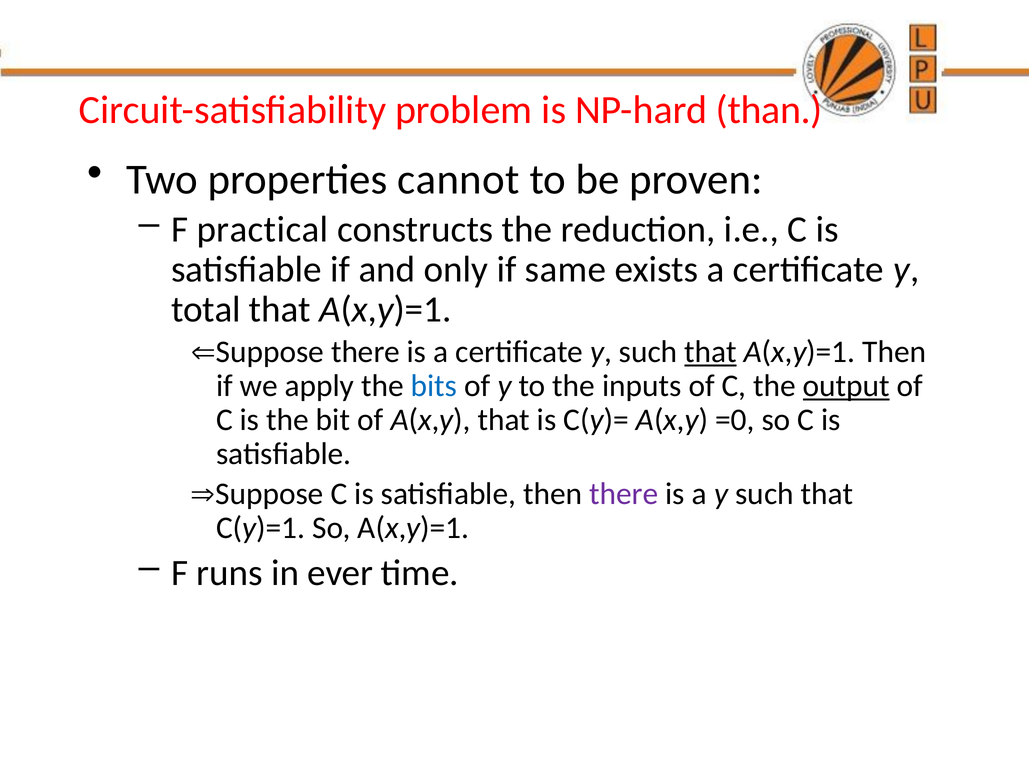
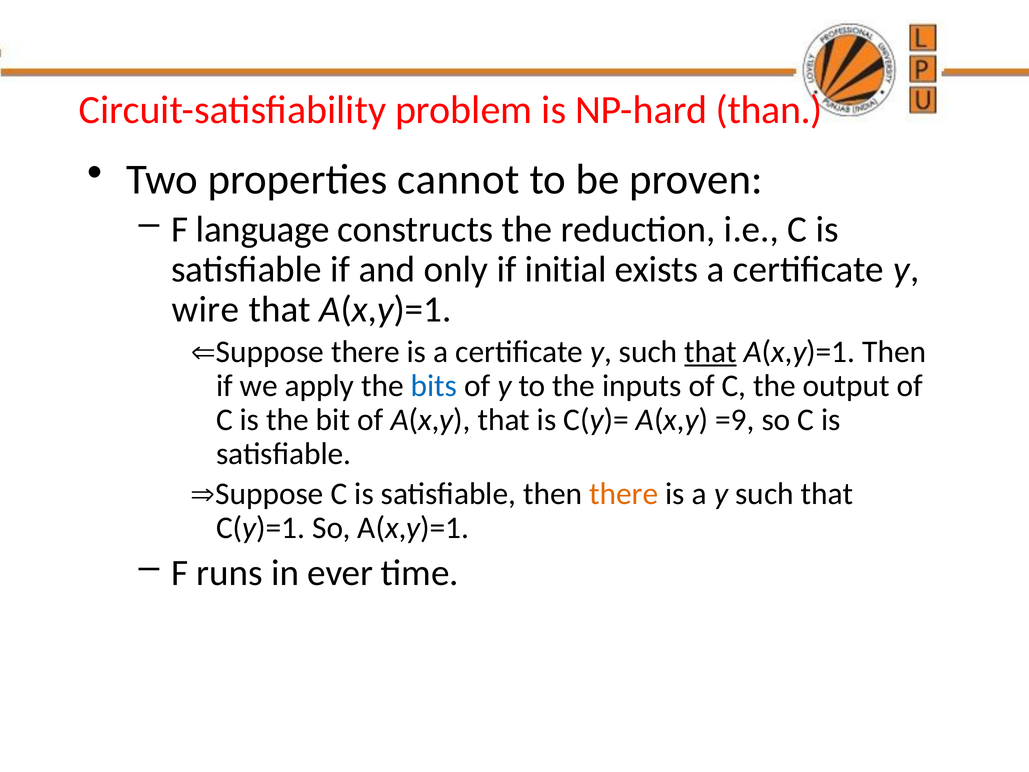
practical: practical -> language
same: same -> initial
total: total -> wire
output underline: present -> none
=0: =0 -> =9
there at (624, 494) colour: purple -> orange
